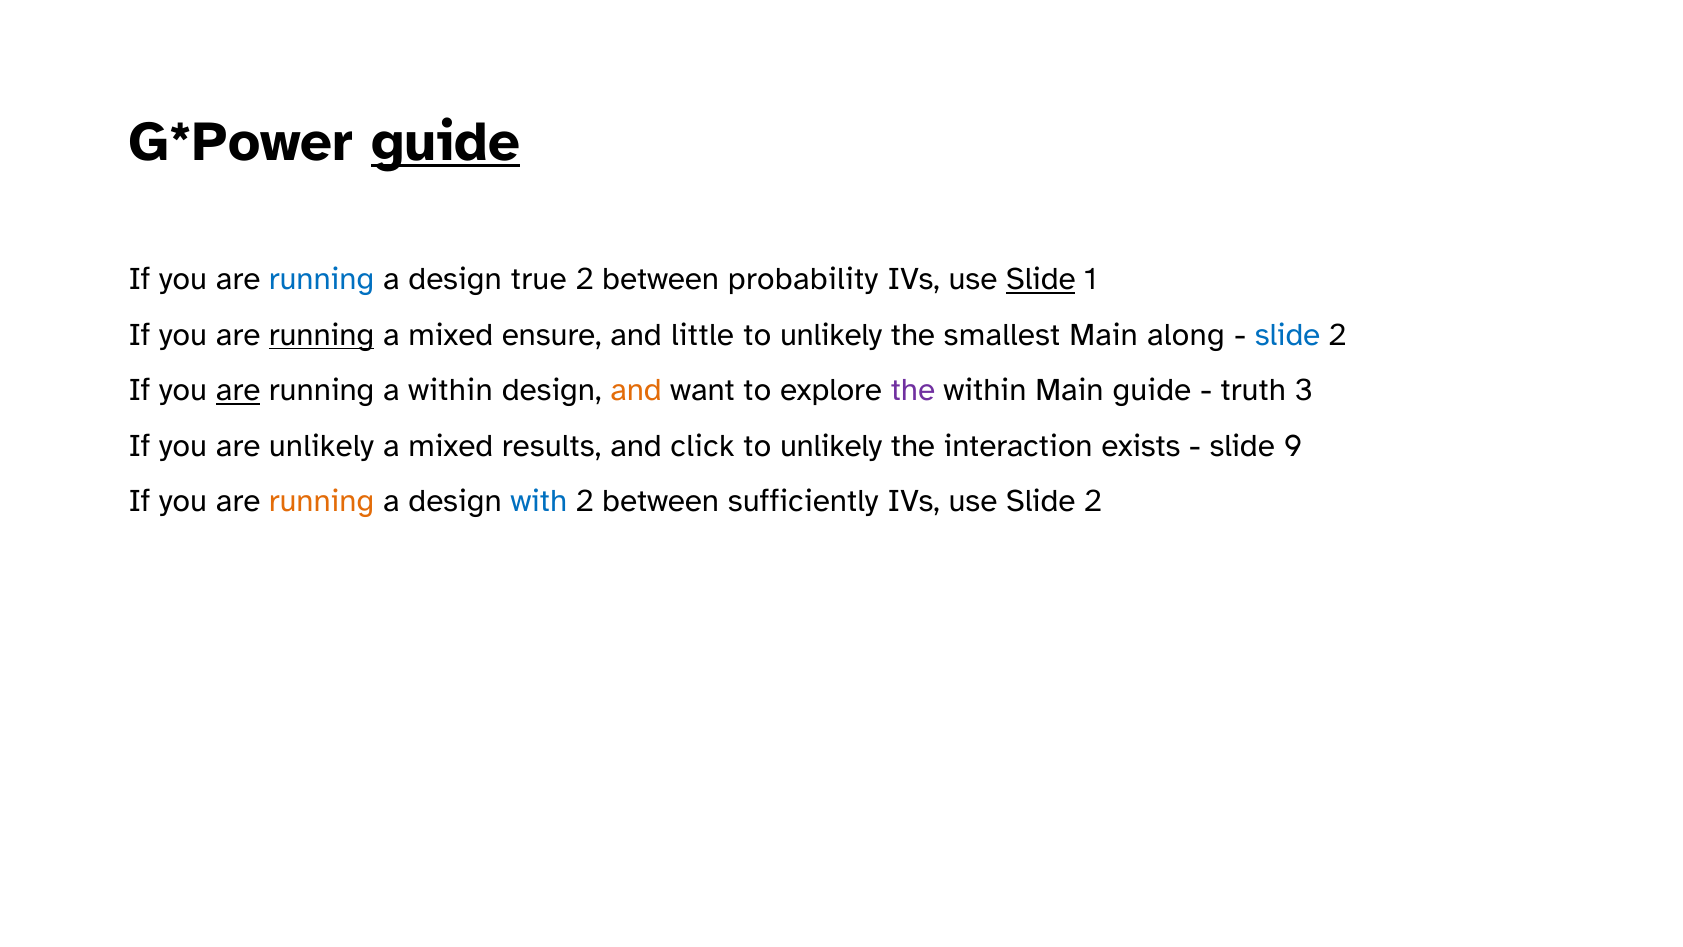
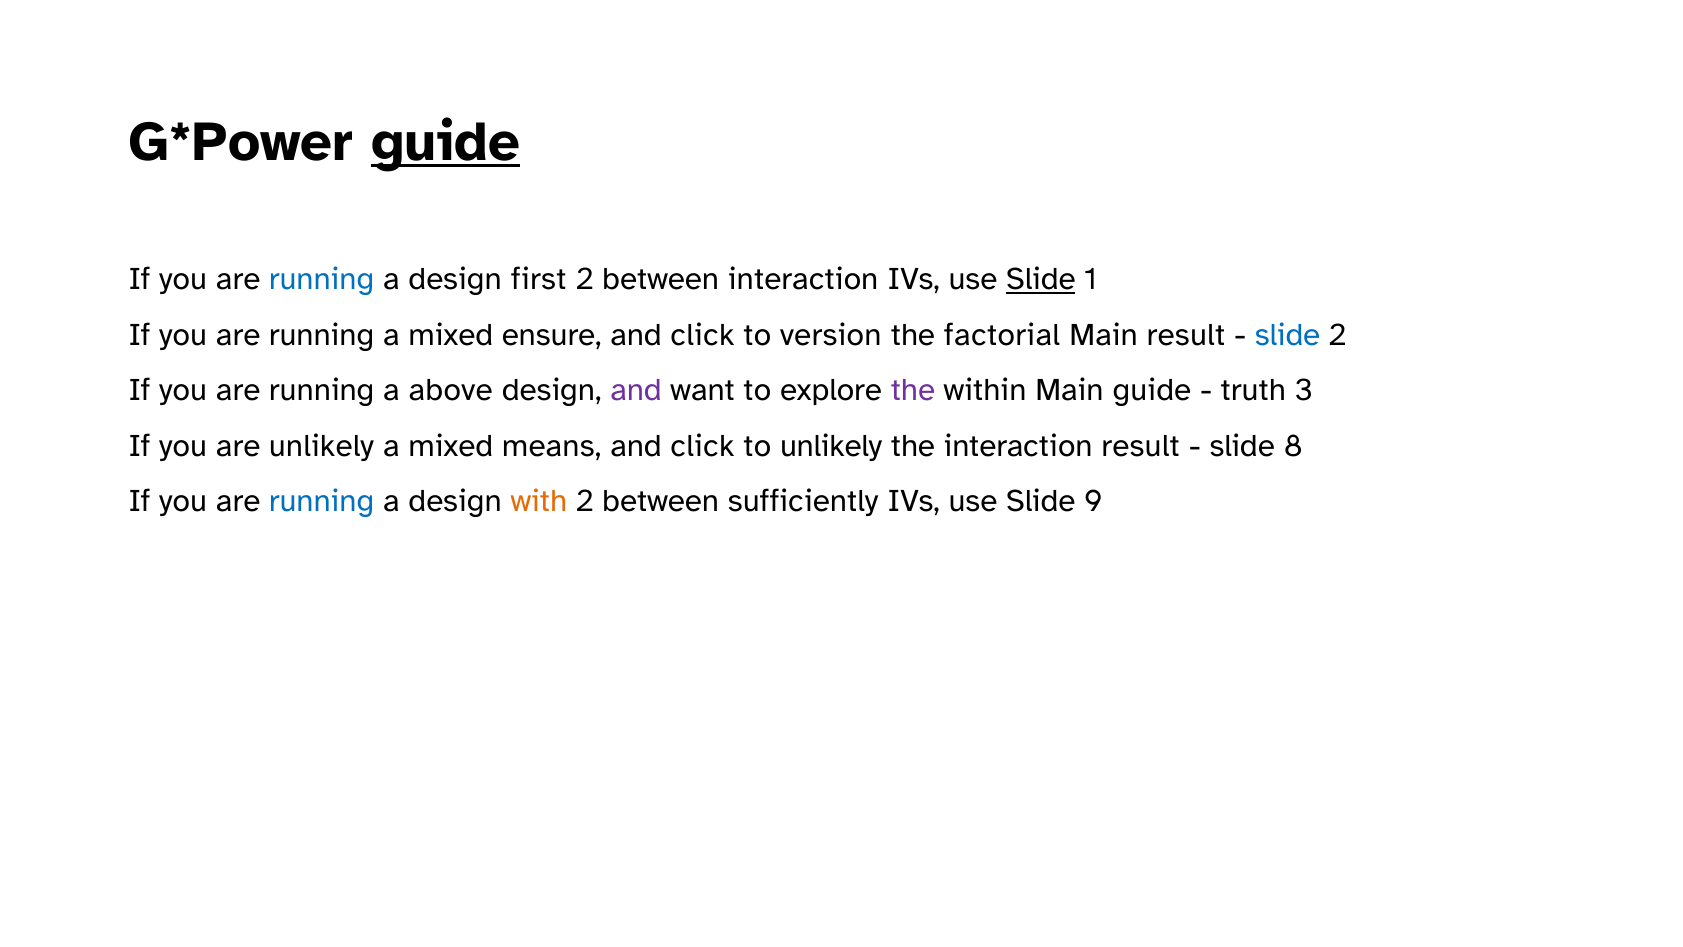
true: true -> first
between probability: probability -> interaction
running at (322, 335) underline: present -> none
little at (702, 335): little -> click
unlikely at (831, 335): unlikely -> version
smallest: smallest -> factorial
Main along: along -> result
are at (238, 390) underline: present -> none
a within: within -> above
and at (636, 390) colour: orange -> purple
results: results -> means
interaction exists: exists -> result
9: 9 -> 8
running at (322, 501) colour: orange -> blue
with colour: blue -> orange
use Slide 2: 2 -> 9
